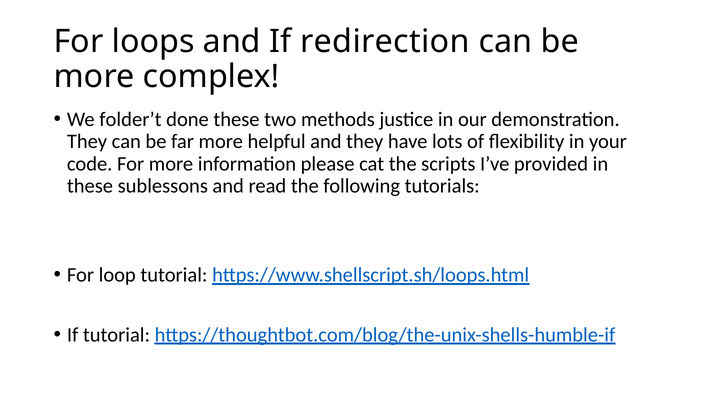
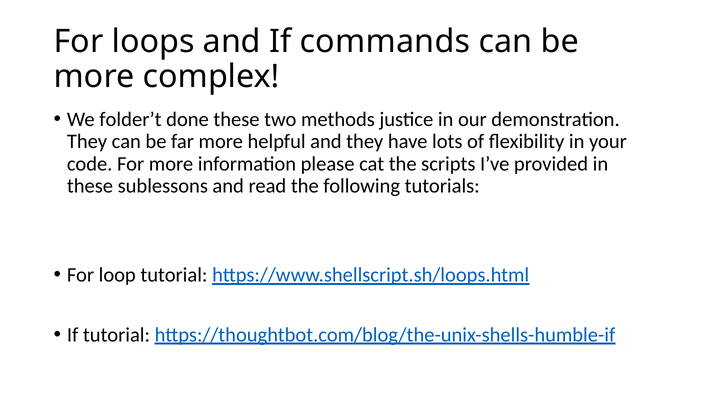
redirection: redirection -> commands
